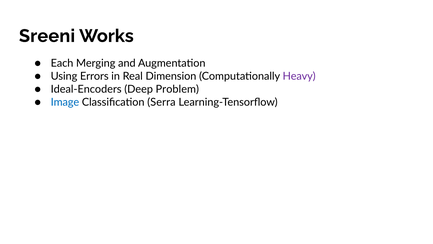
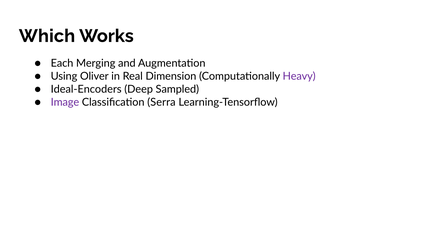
Sreeni: Sreeni -> Which
Errors: Errors -> Oliver
Problem: Problem -> Sampled
Image colour: blue -> purple
